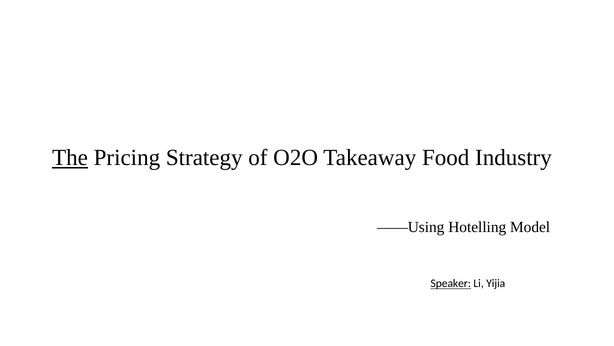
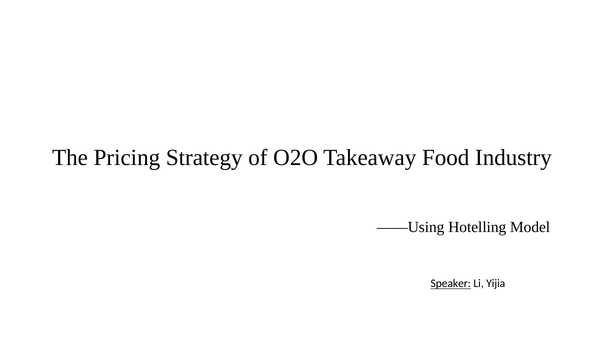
The underline: present -> none
